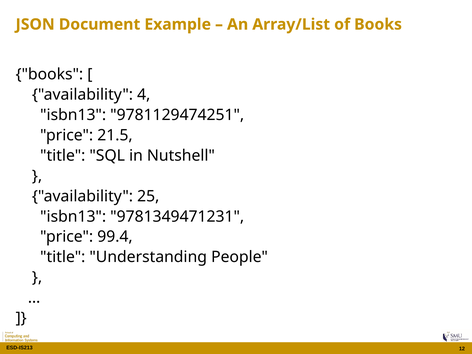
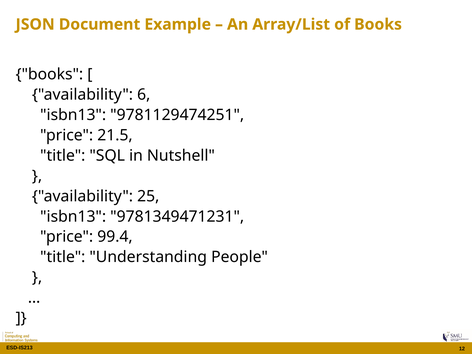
4: 4 -> 6
